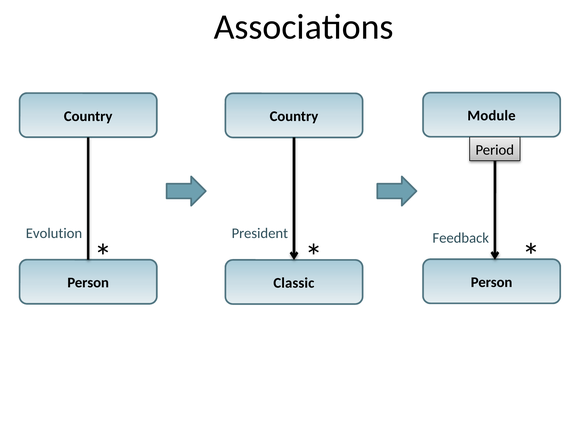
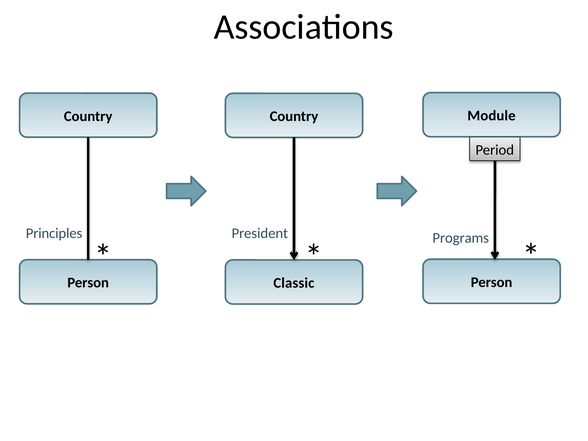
Evolution: Evolution -> Principles
Feedback: Feedback -> Programs
